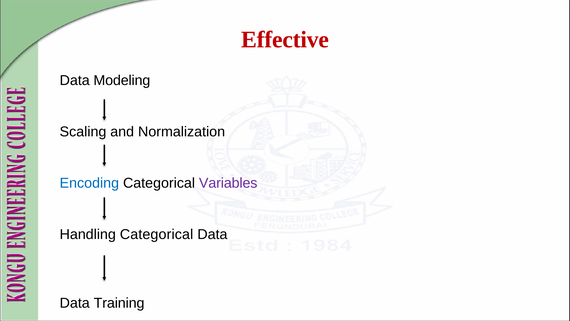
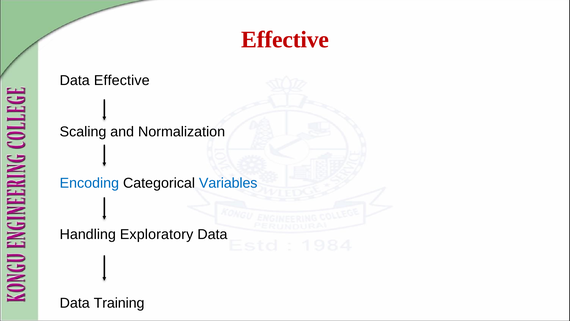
Data Modeling: Modeling -> Effective
Variables colour: purple -> blue
Handling Categorical: Categorical -> Exploratory
